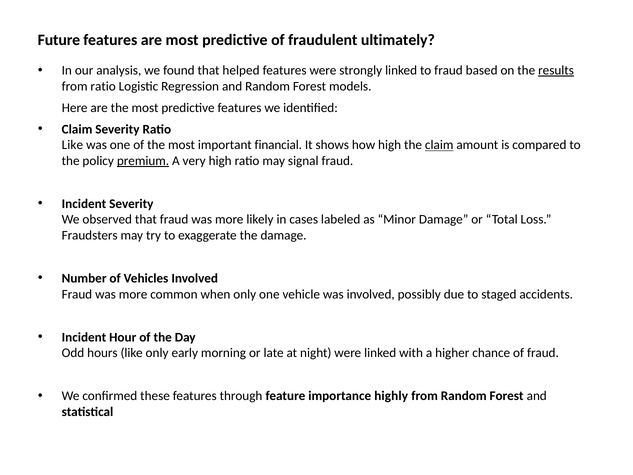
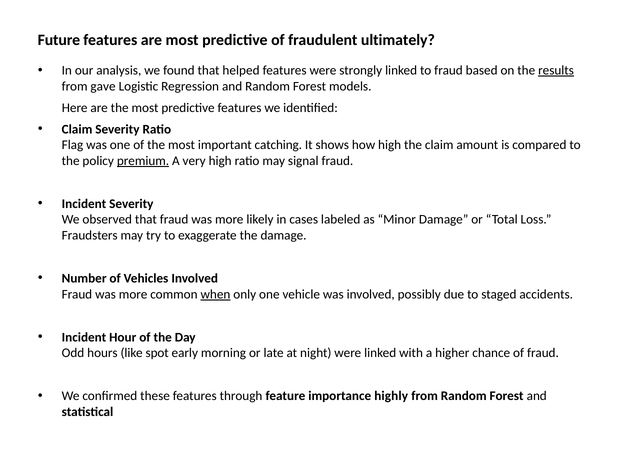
from ratio: ratio -> gave
Like at (72, 145): Like -> Flag
financial: financial -> catching
claim at (439, 145) underline: present -> none
when underline: none -> present
like only: only -> spot
